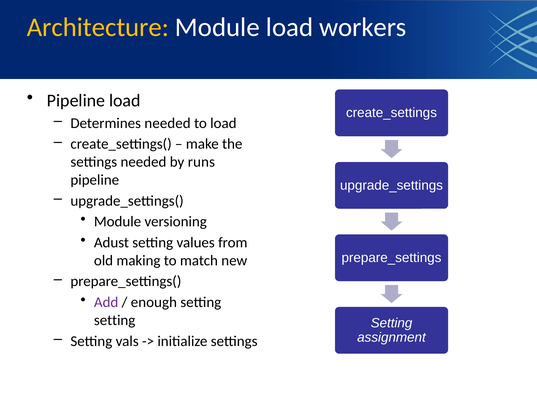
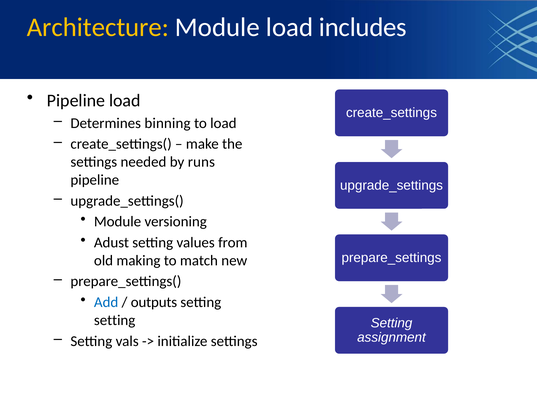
workers: workers -> includes
Determines needed: needed -> binning
Add colour: purple -> blue
enough: enough -> outputs
